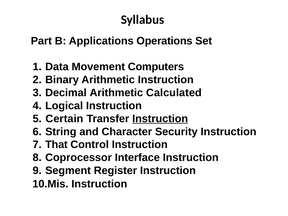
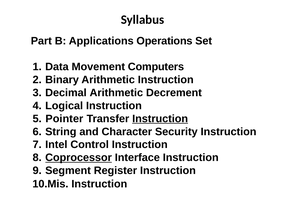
Calculated: Calculated -> Decrement
Certain: Certain -> Pointer
That: That -> Intel
Coprocessor underline: none -> present
